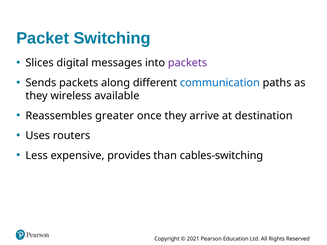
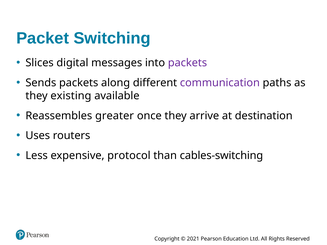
communication colour: blue -> purple
wireless: wireless -> existing
provides: provides -> protocol
